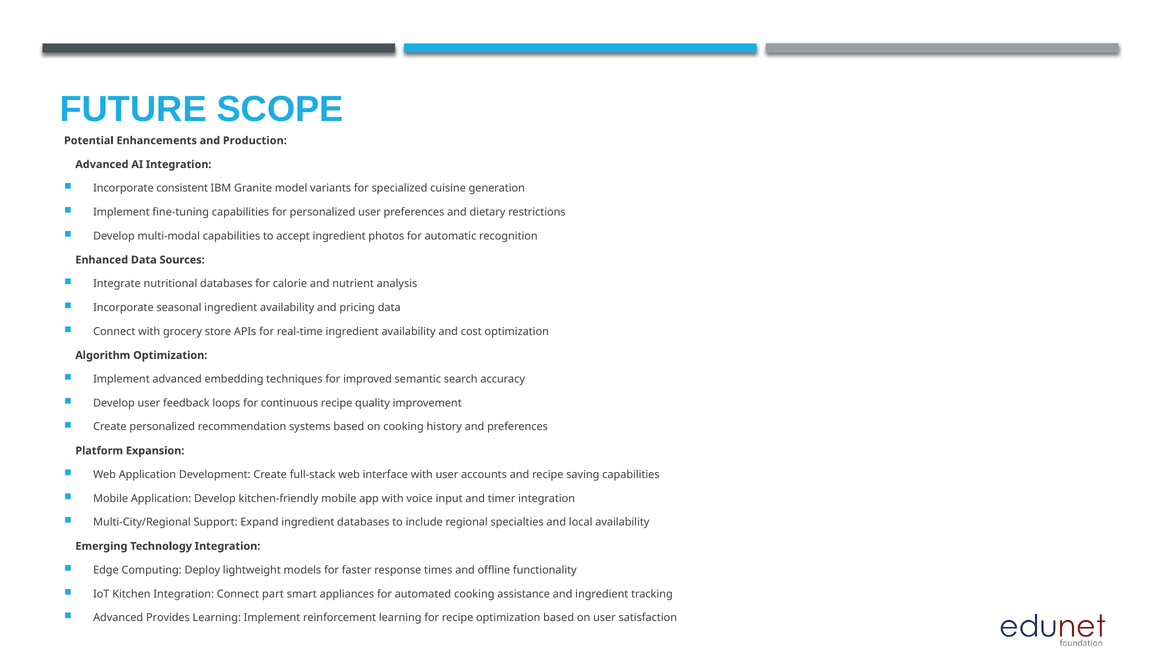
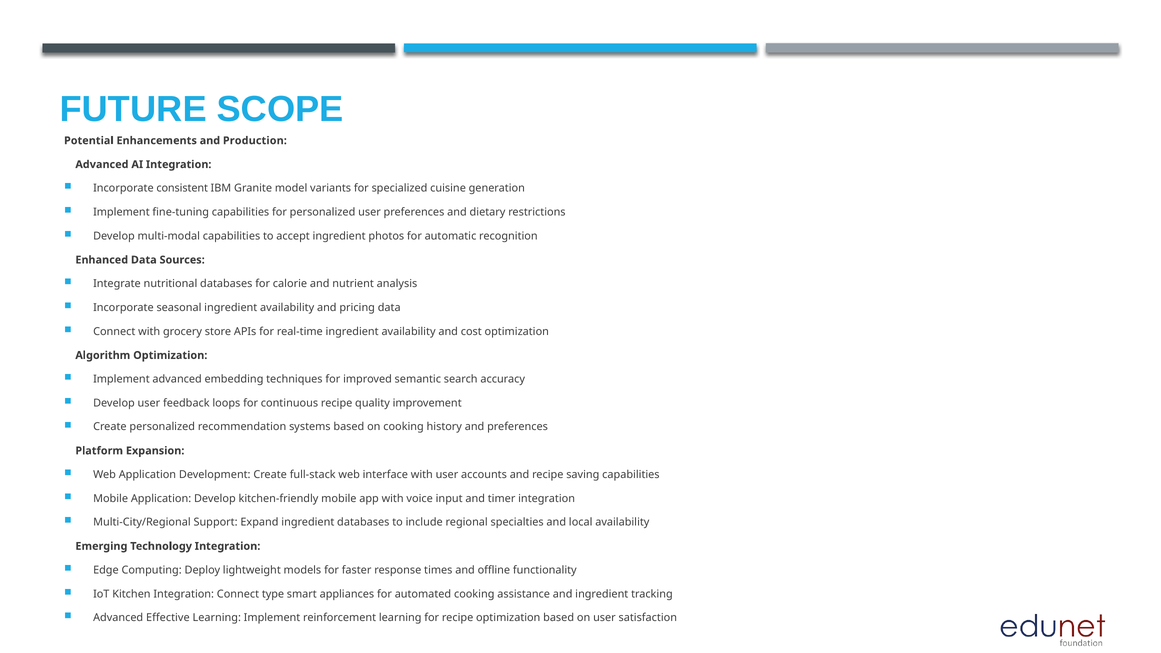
part: part -> type
Provides: Provides -> Effective
